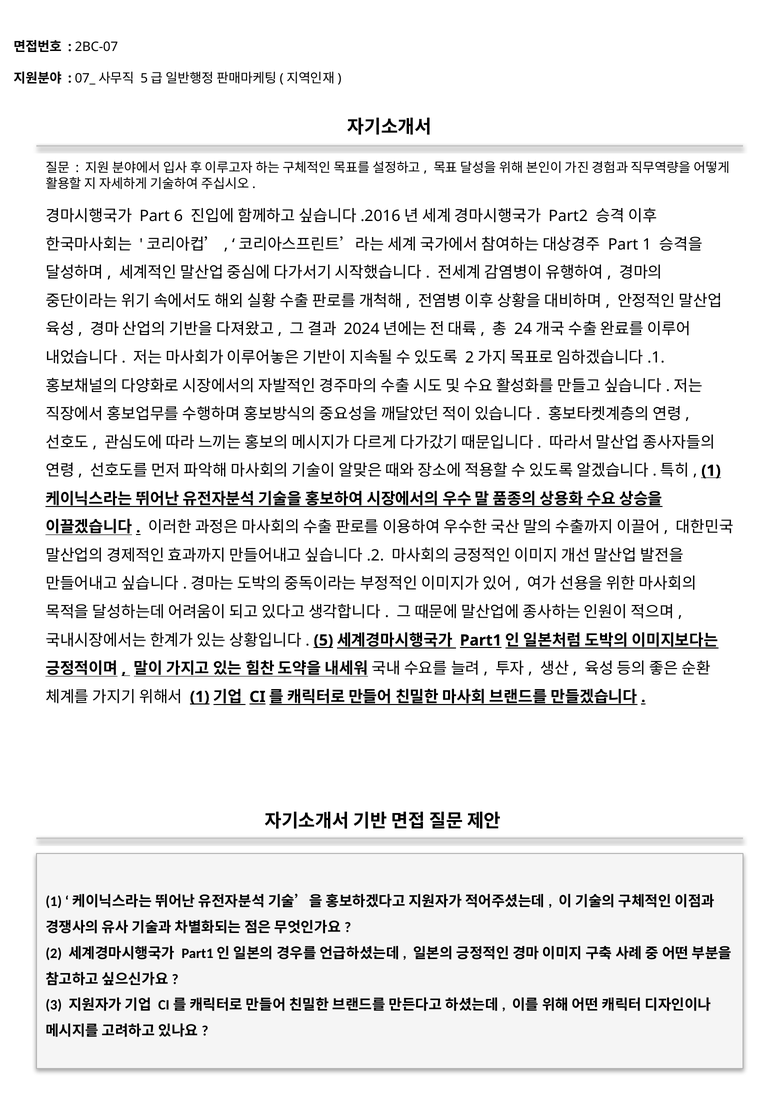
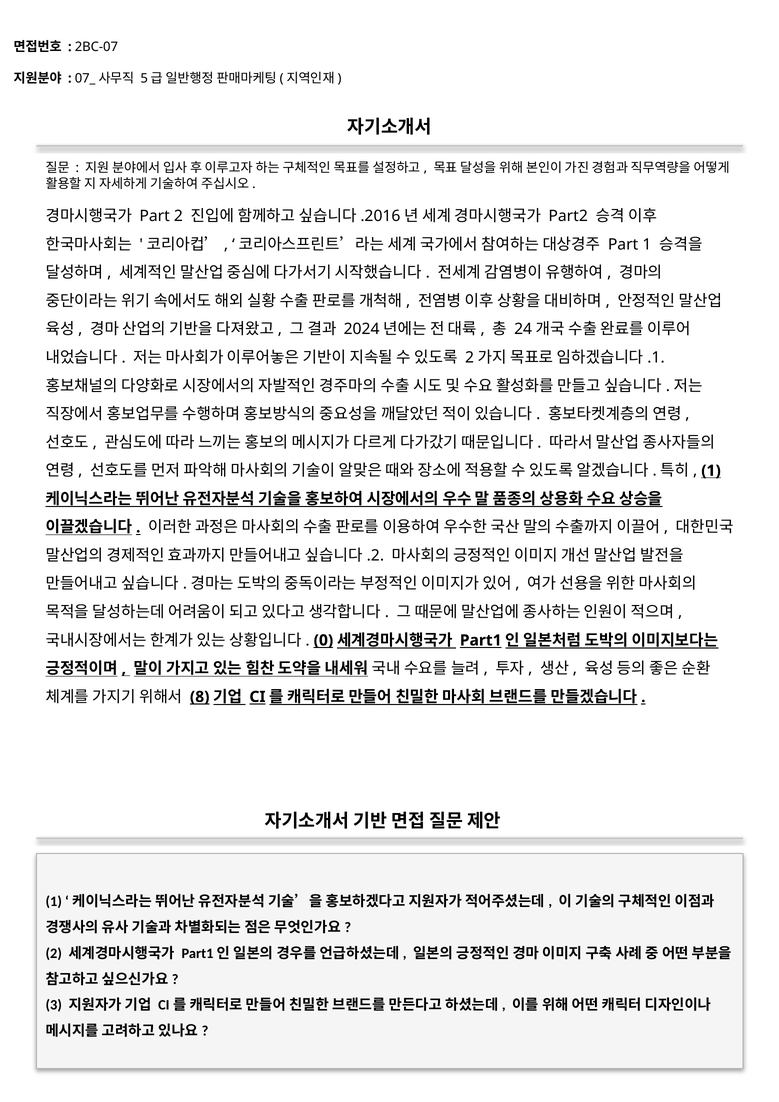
Part 6: 6 -> 2
5: 5 -> 0
1 at (200, 697): 1 -> 8
